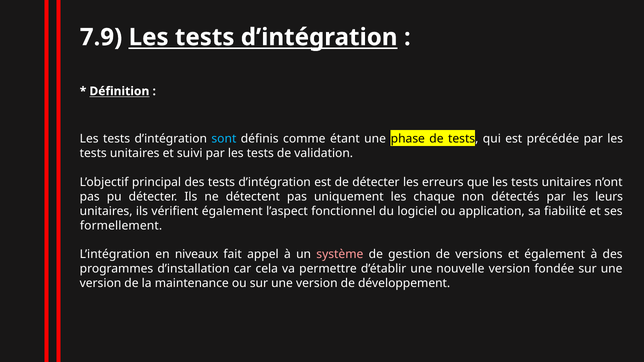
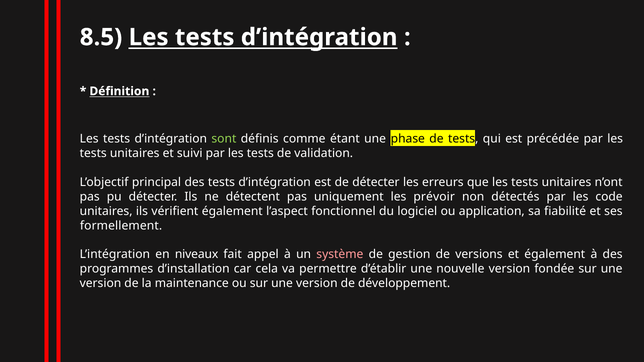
7.9: 7.9 -> 8.5
sont colour: light blue -> light green
chaque: chaque -> prévoir
leurs: leurs -> code
